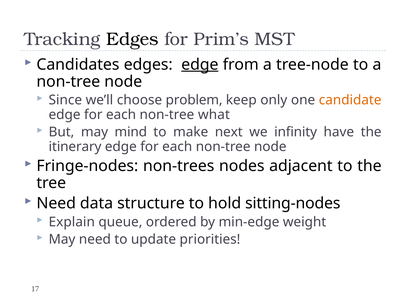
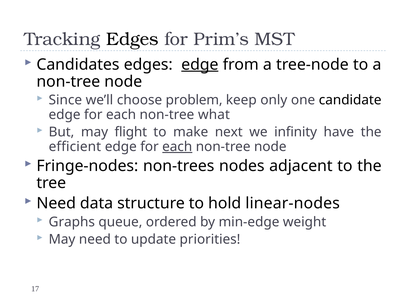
candidate colour: orange -> black
mind: mind -> flight
itinerary: itinerary -> efficient
each at (177, 147) underline: none -> present
sitting-nodes: sitting-nodes -> linear-nodes
Explain: Explain -> Graphs
